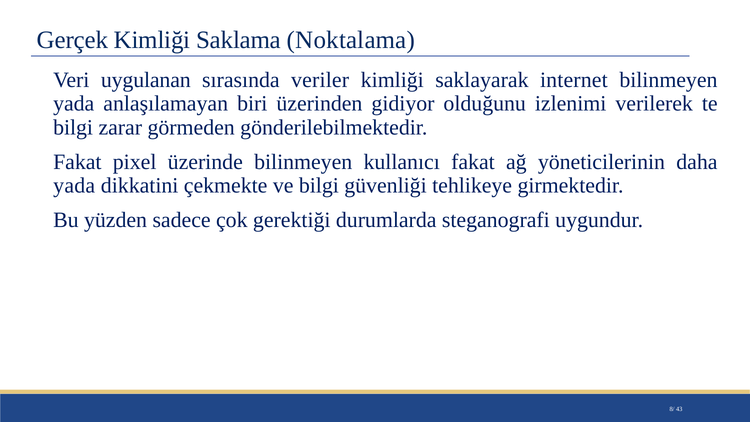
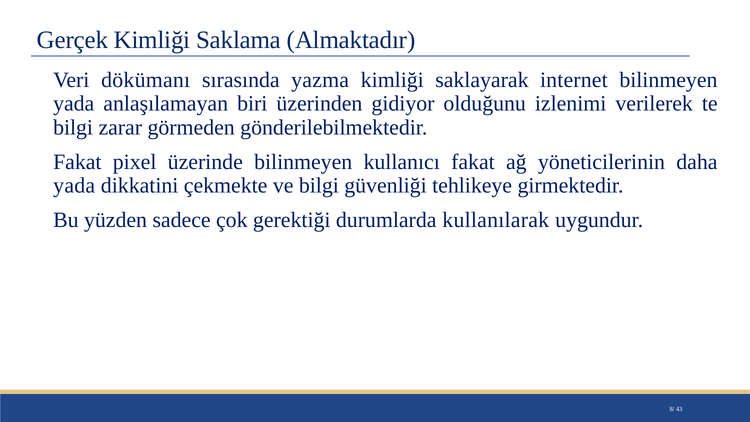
Noktalama: Noktalama -> Almaktadır
uygulanan: uygulanan -> dökümanı
veriler: veriler -> yazma
steganografi: steganografi -> kullanılarak
